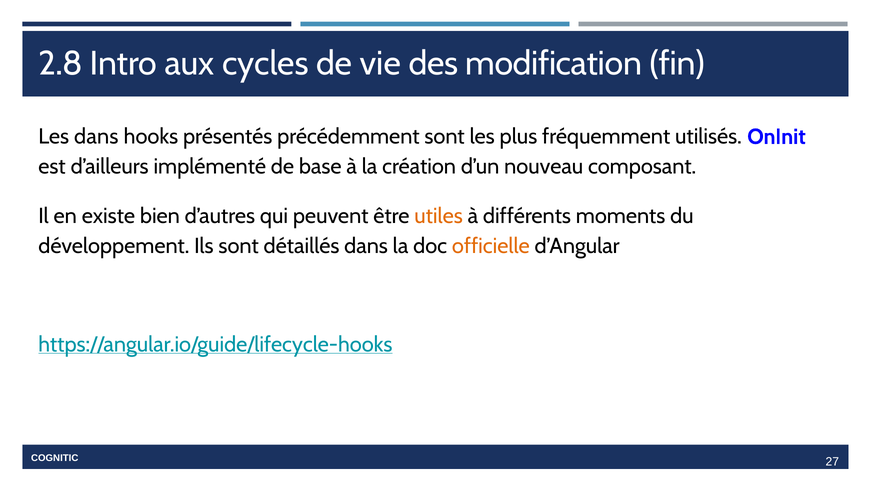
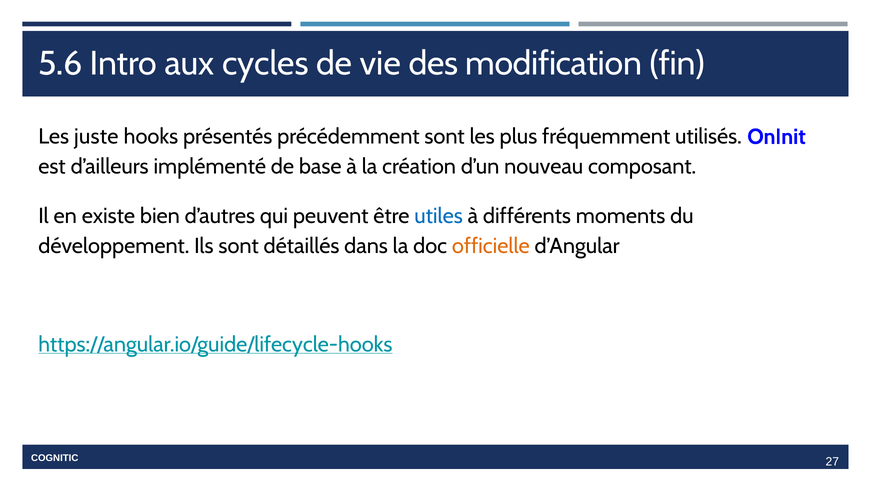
2.8: 2.8 -> 5.6
Les dans: dans -> juste
utiles colour: orange -> blue
